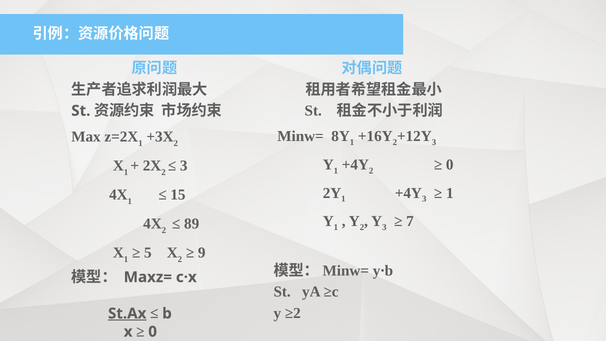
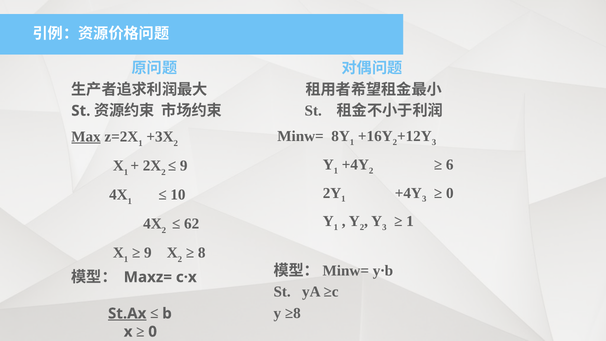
Max underline: none -> present
0 at (450, 165): 0 -> 6
3 at (184, 165): 3 -> 9
1 at (450, 193): 1 -> 0
15: 15 -> 10
7 at (410, 221): 7 -> 1
89: 89 -> 62
5 at (148, 253): 5 -> 9
9: 9 -> 8
≥2: ≥2 -> ≥8
